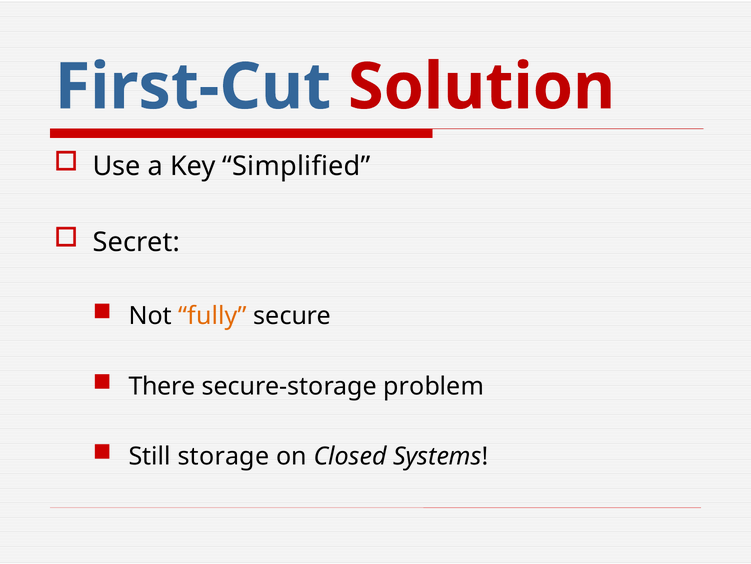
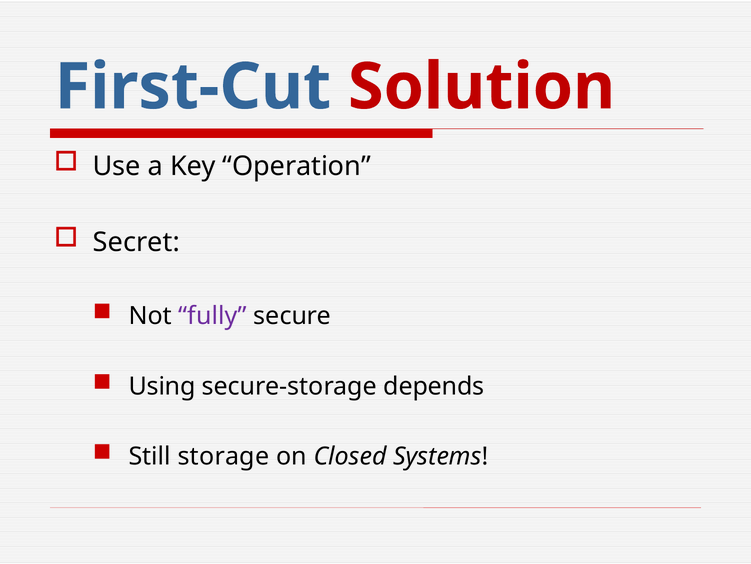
Simplified: Simplified -> Operation
fully colour: orange -> purple
There: There -> Using
problem: problem -> depends
